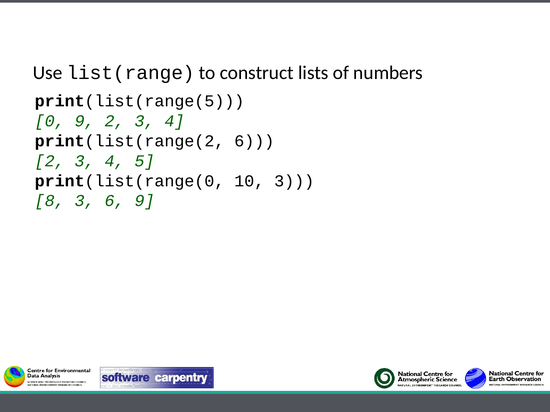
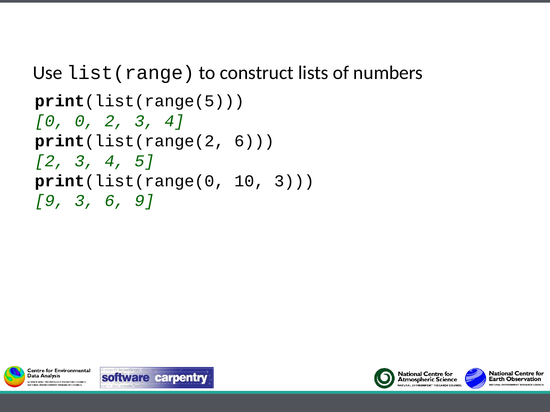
0 9: 9 -> 0
8 at (50, 201): 8 -> 9
